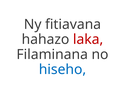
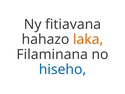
laka colour: red -> orange
